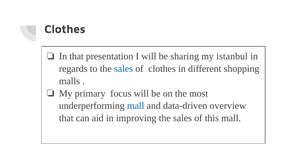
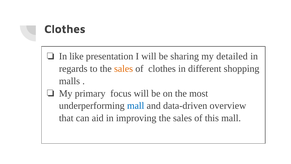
In that: that -> like
istanbul: istanbul -> detailed
sales at (124, 69) colour: blue -> orange
